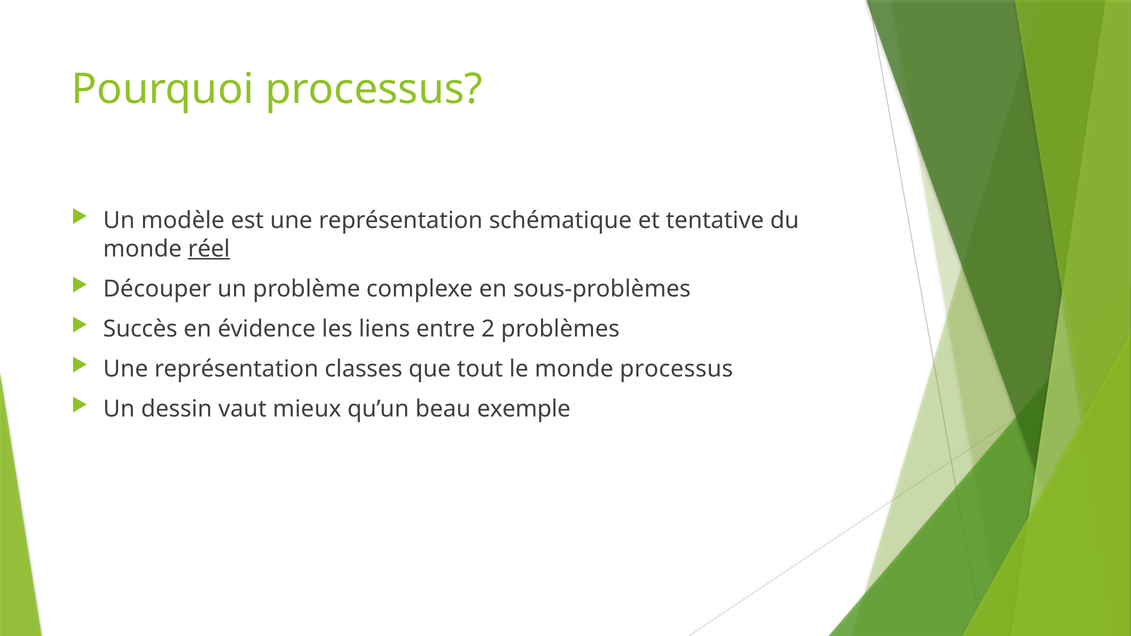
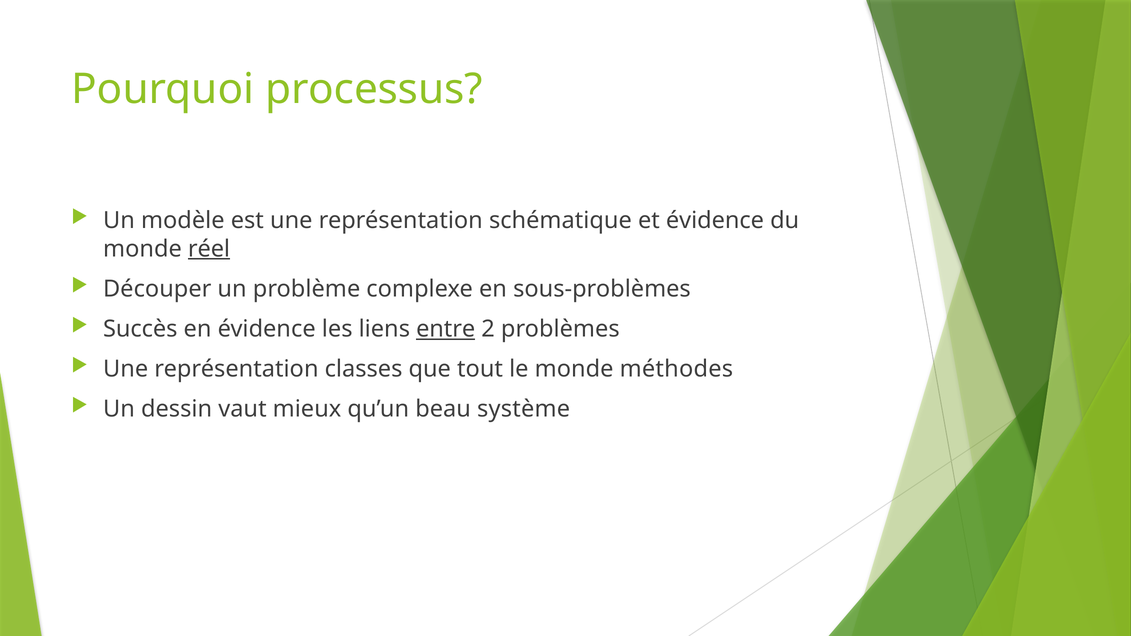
et tentative: tentative -> évidence
entre underline: none -> present
monde processus: processus -> méthodes
exemple: exemple -> système
